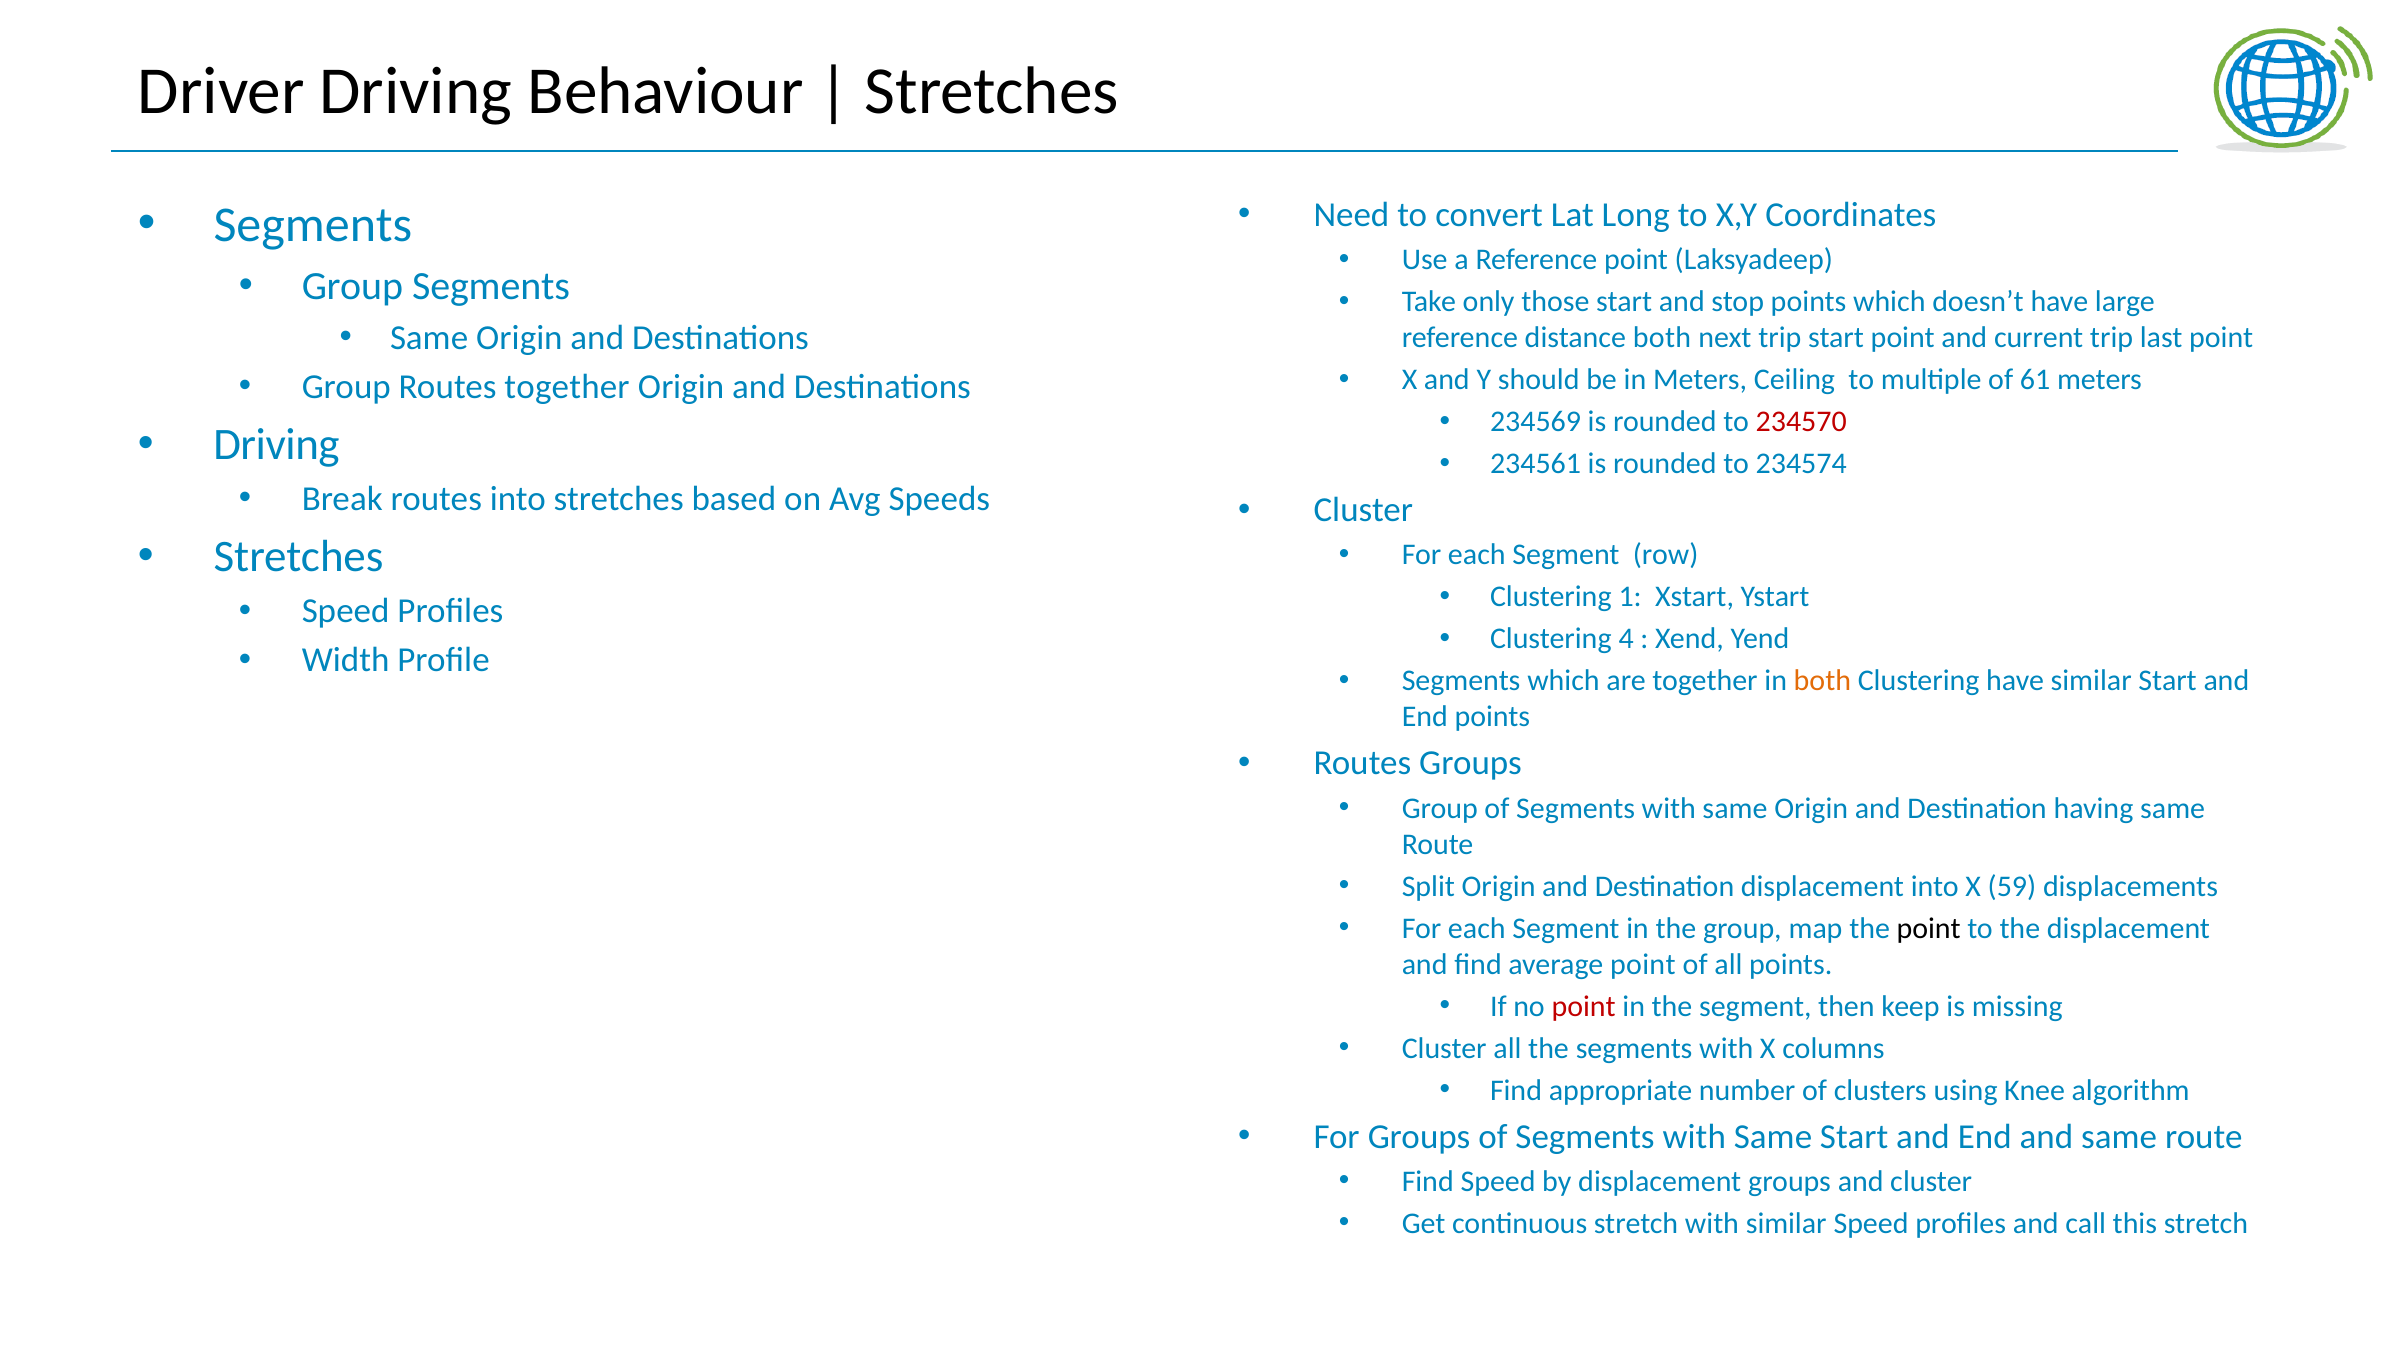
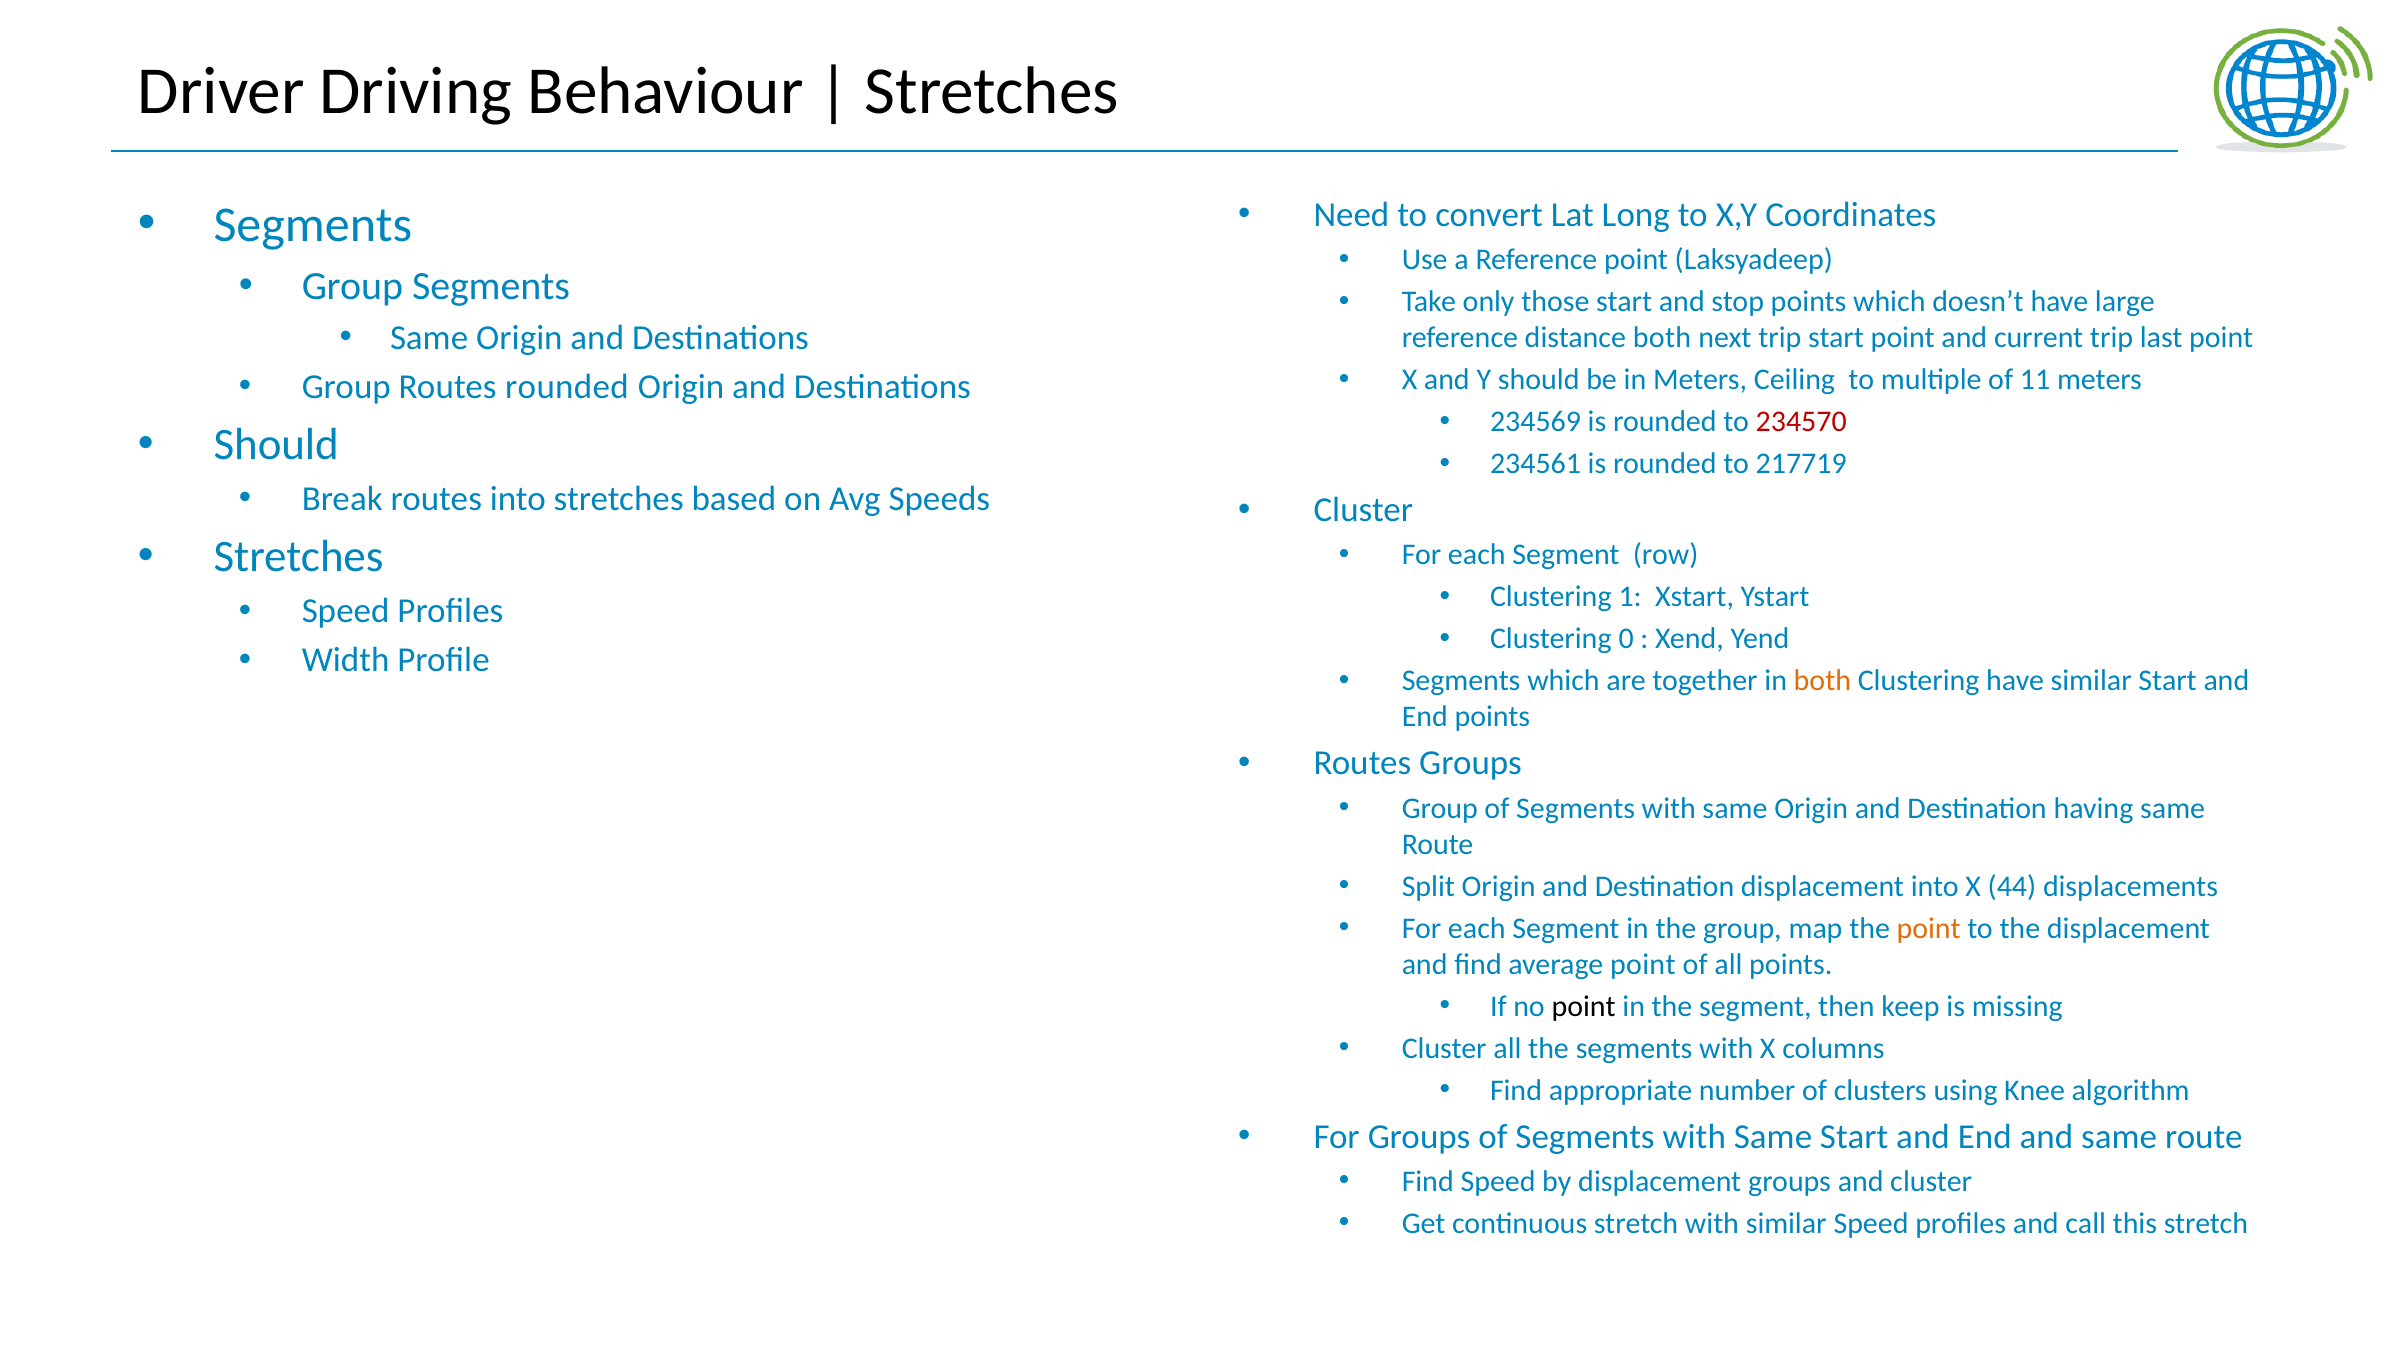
61: 61 -> 11
Routes together: together -> rounded
Driving at (276, 445): Driving -> Should
234574: 234574 -> 217719
4: 4 -> 0
59: 59 -> 44
point at (1929, 928) colour: black -> orange
point at (1584, 1006) colour: red -> black
